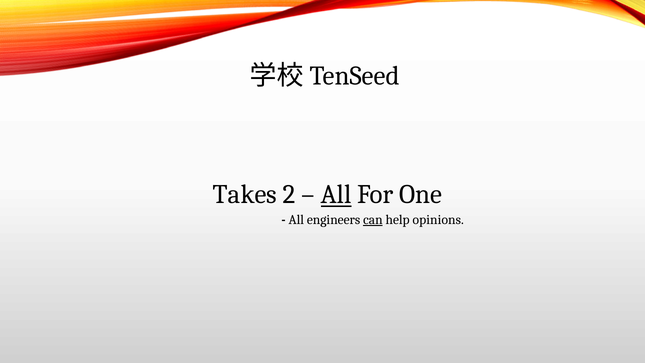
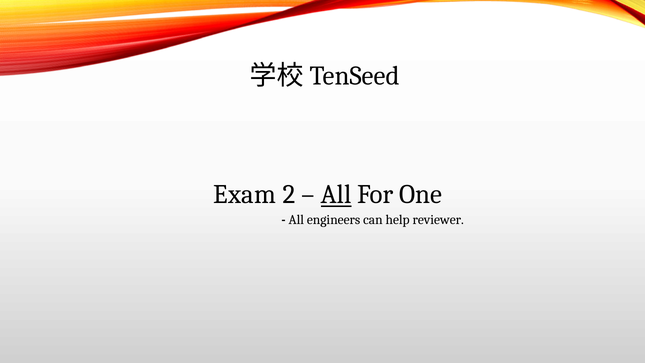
Takes: Takes -> Exam
can underline: present -> none
opinions: opinions -> reviewer
